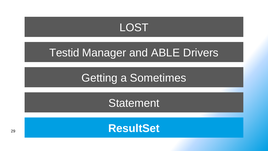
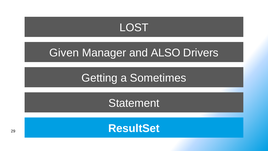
Testid: Testid -> Given
ABLE: ABLE -> ALSO
